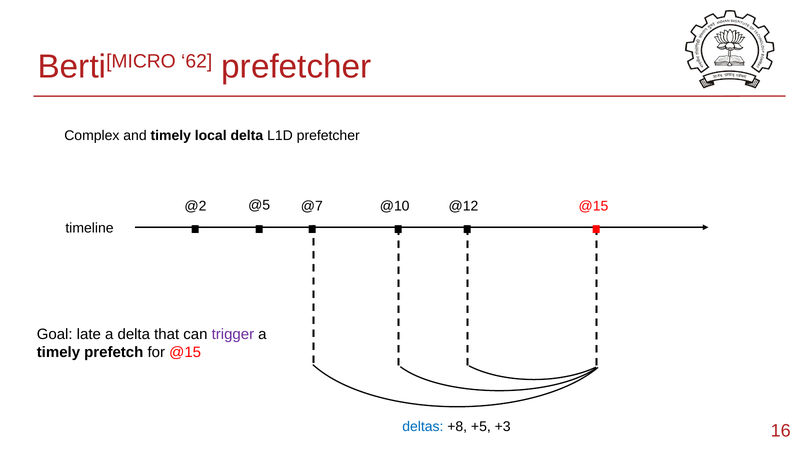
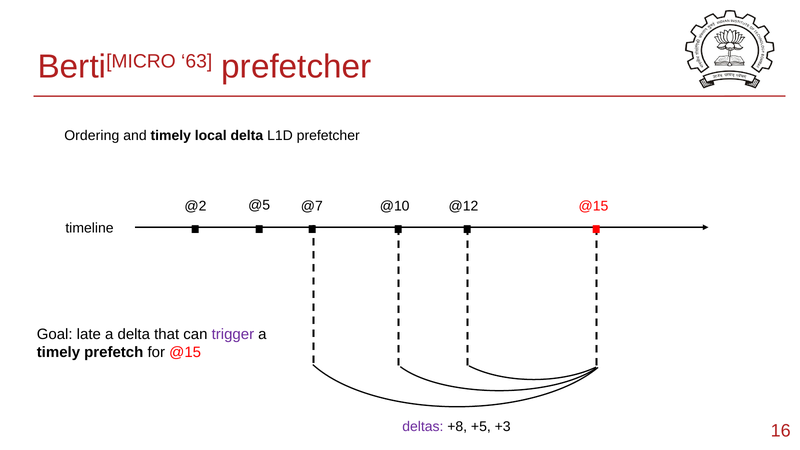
62: 62 -> 63
Complex: Complex -> Ordering
deltas colour: blue -> purple
